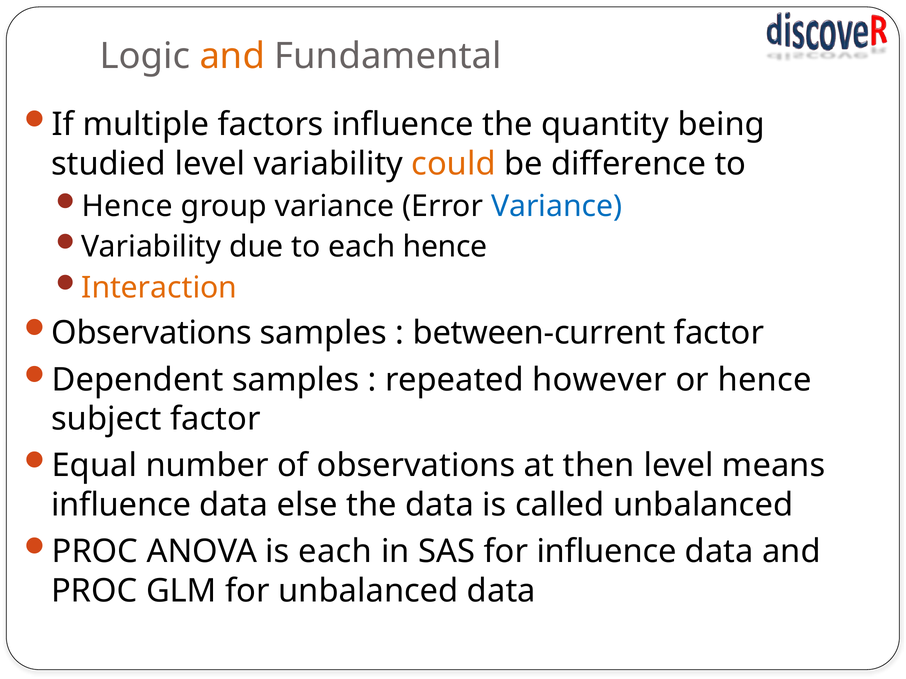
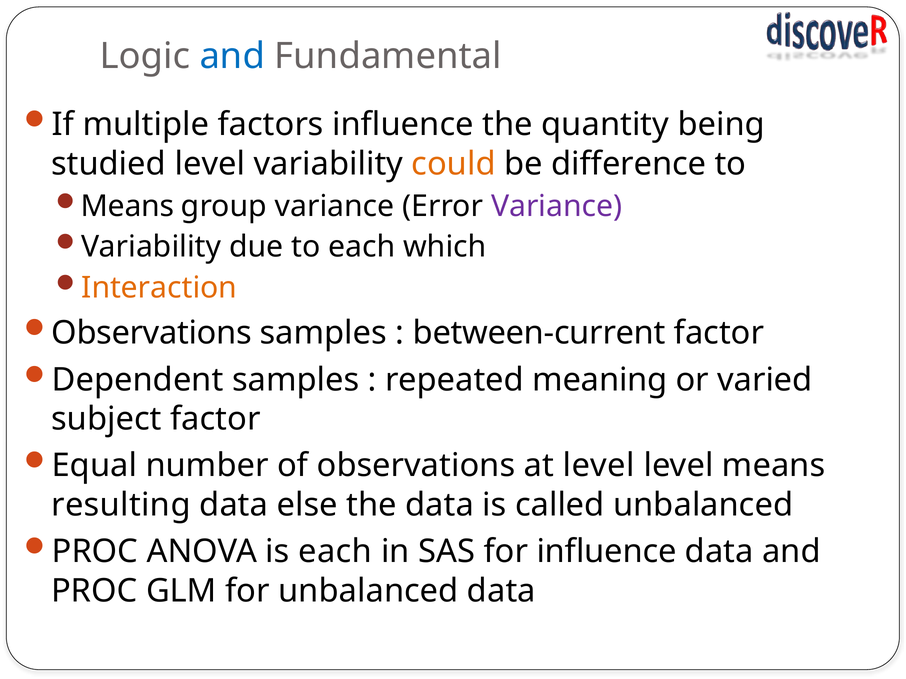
and at (232, 56) colour: orange -> blue
Hence at (127, 206): Hence -> Means
Variance at (557, 206) colour: blue -> purple
each hence: hence -> which
however: however -> meaning
or hence: hence -> varied
at then: then -> level
influence at (121, 505): influence -> resulting
